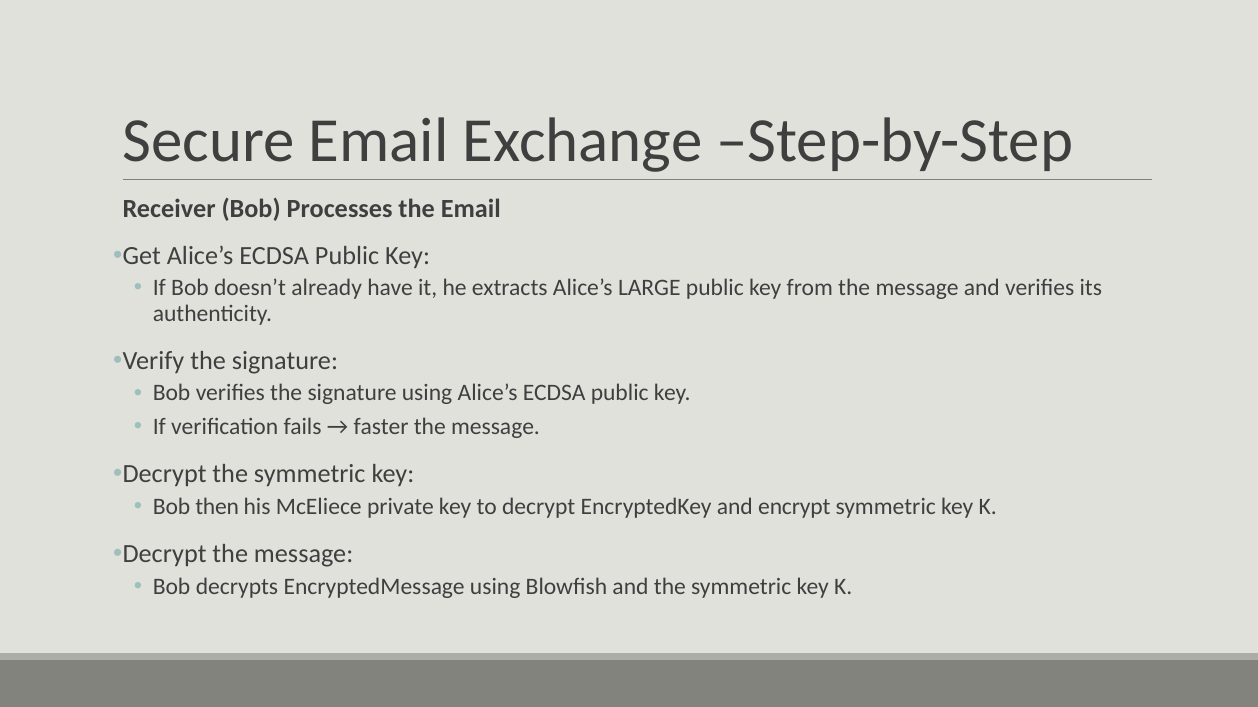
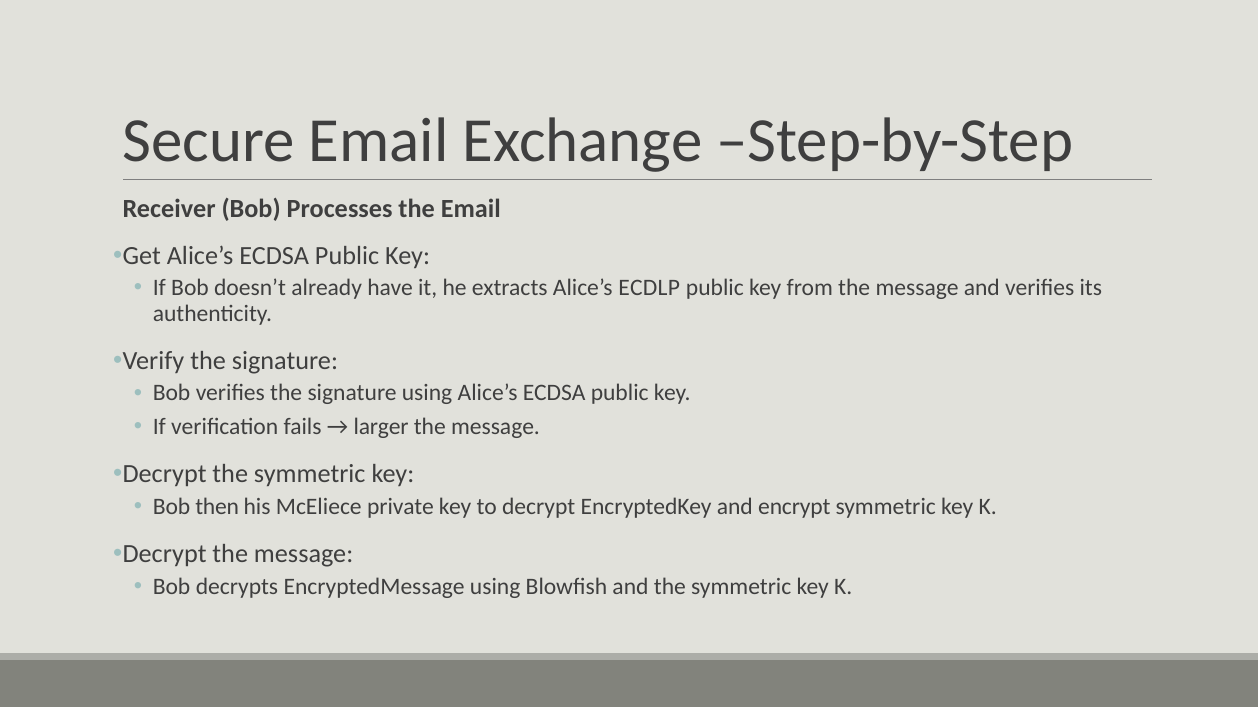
LARGE: LARGE -> ECDLP
faster: faster -> larger
